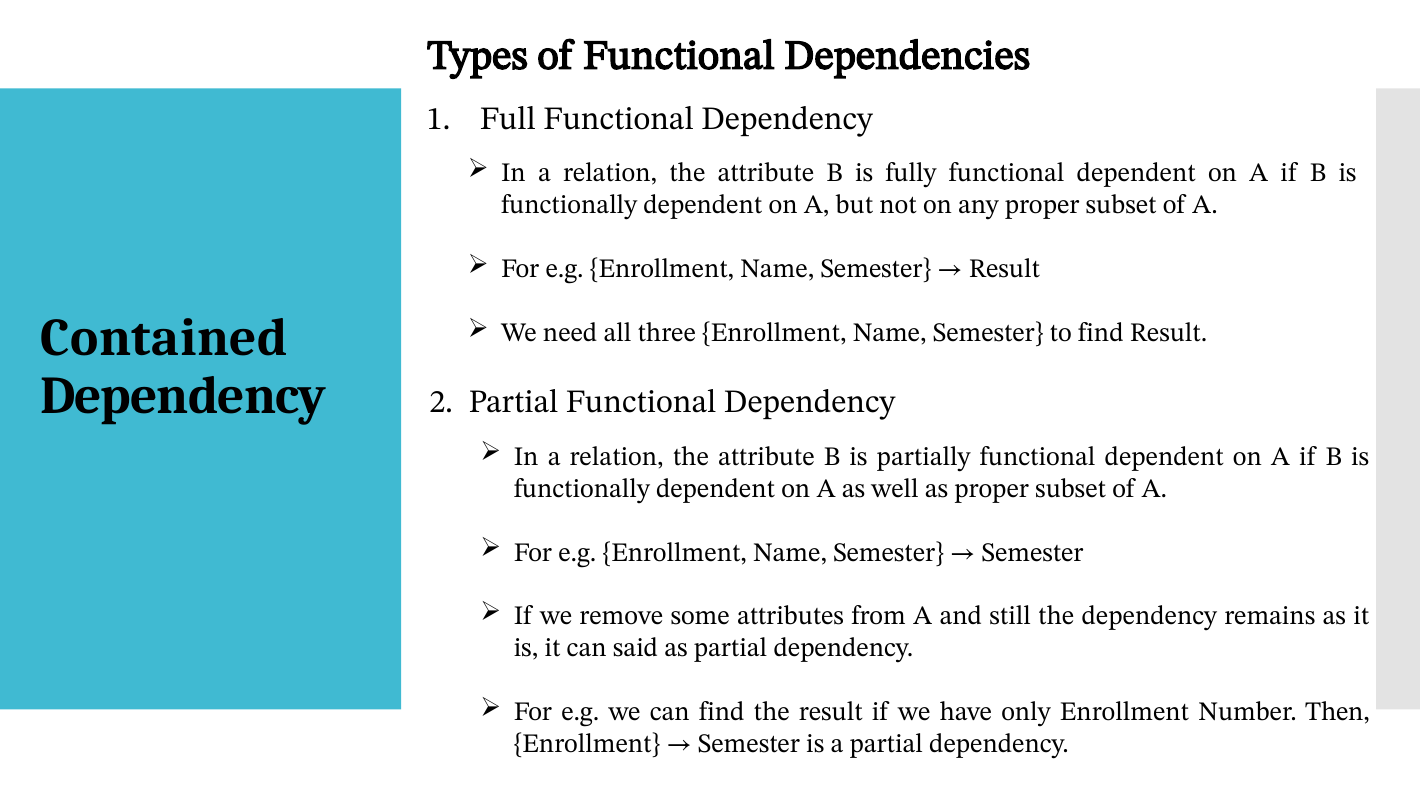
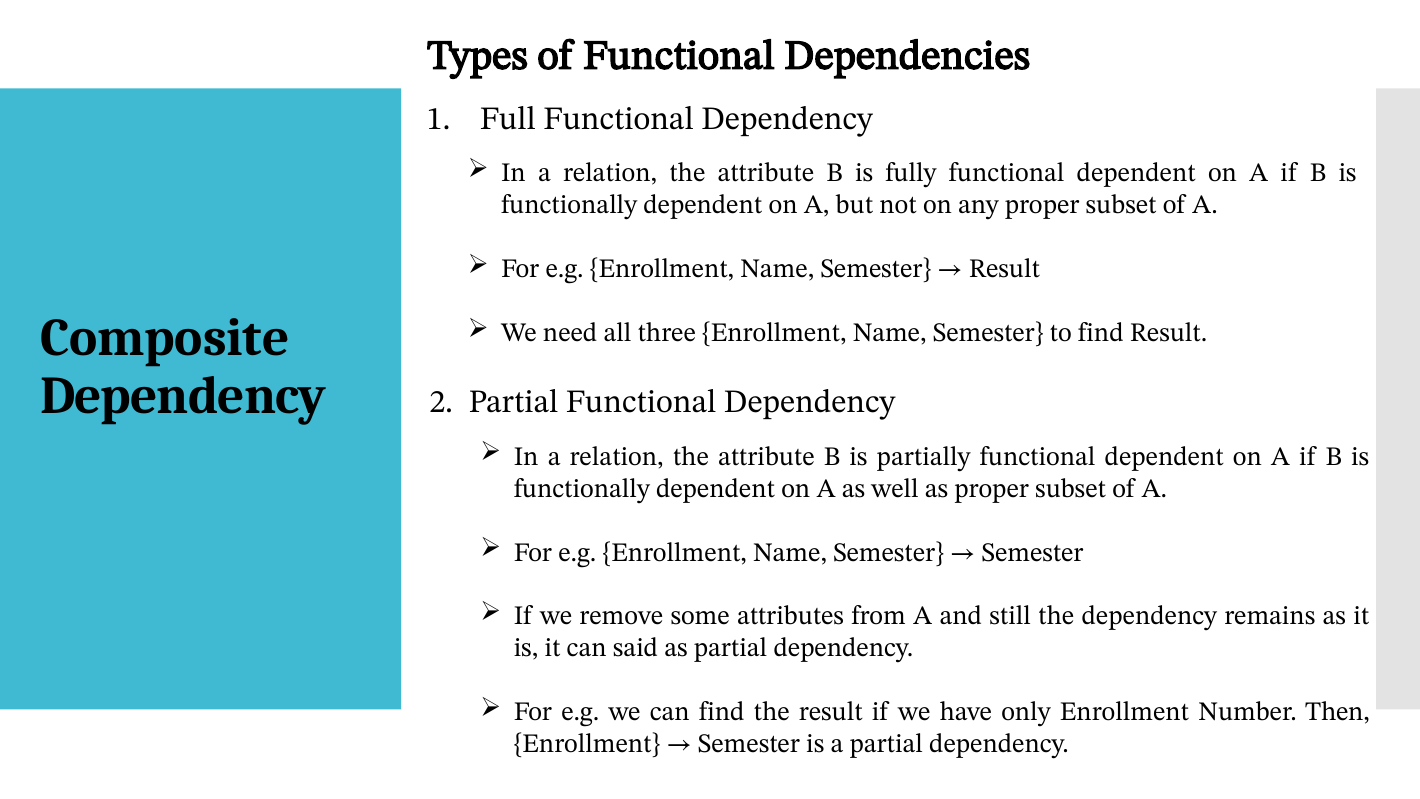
Contained: Contained -> Composite
